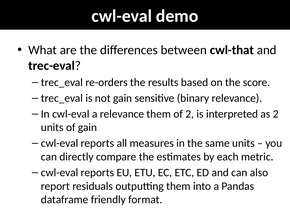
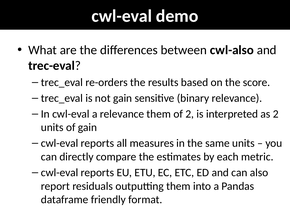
cwl-that: cwl-that -> cwl-also
